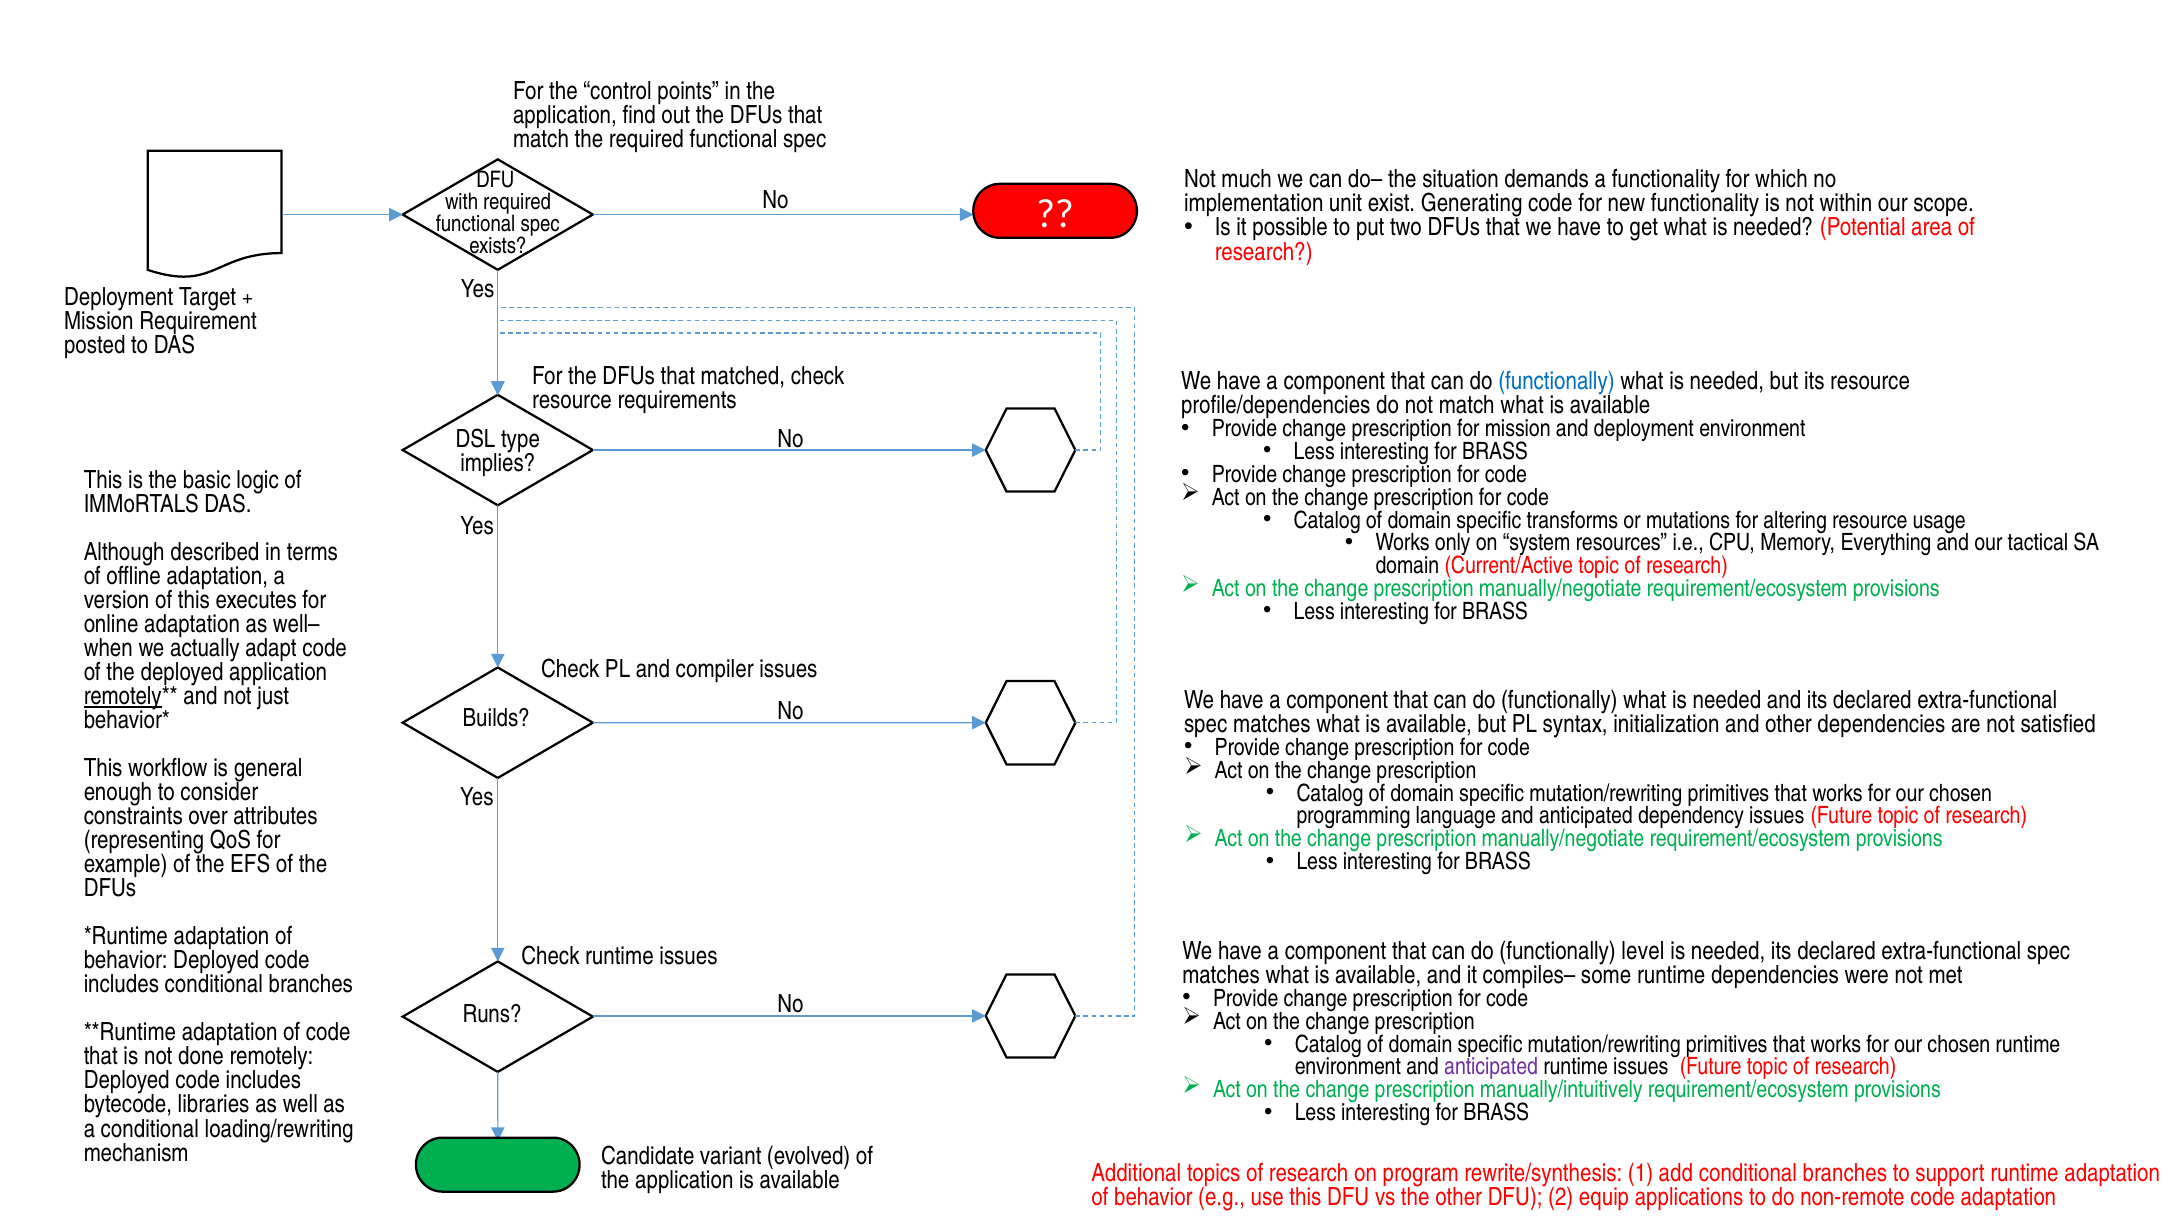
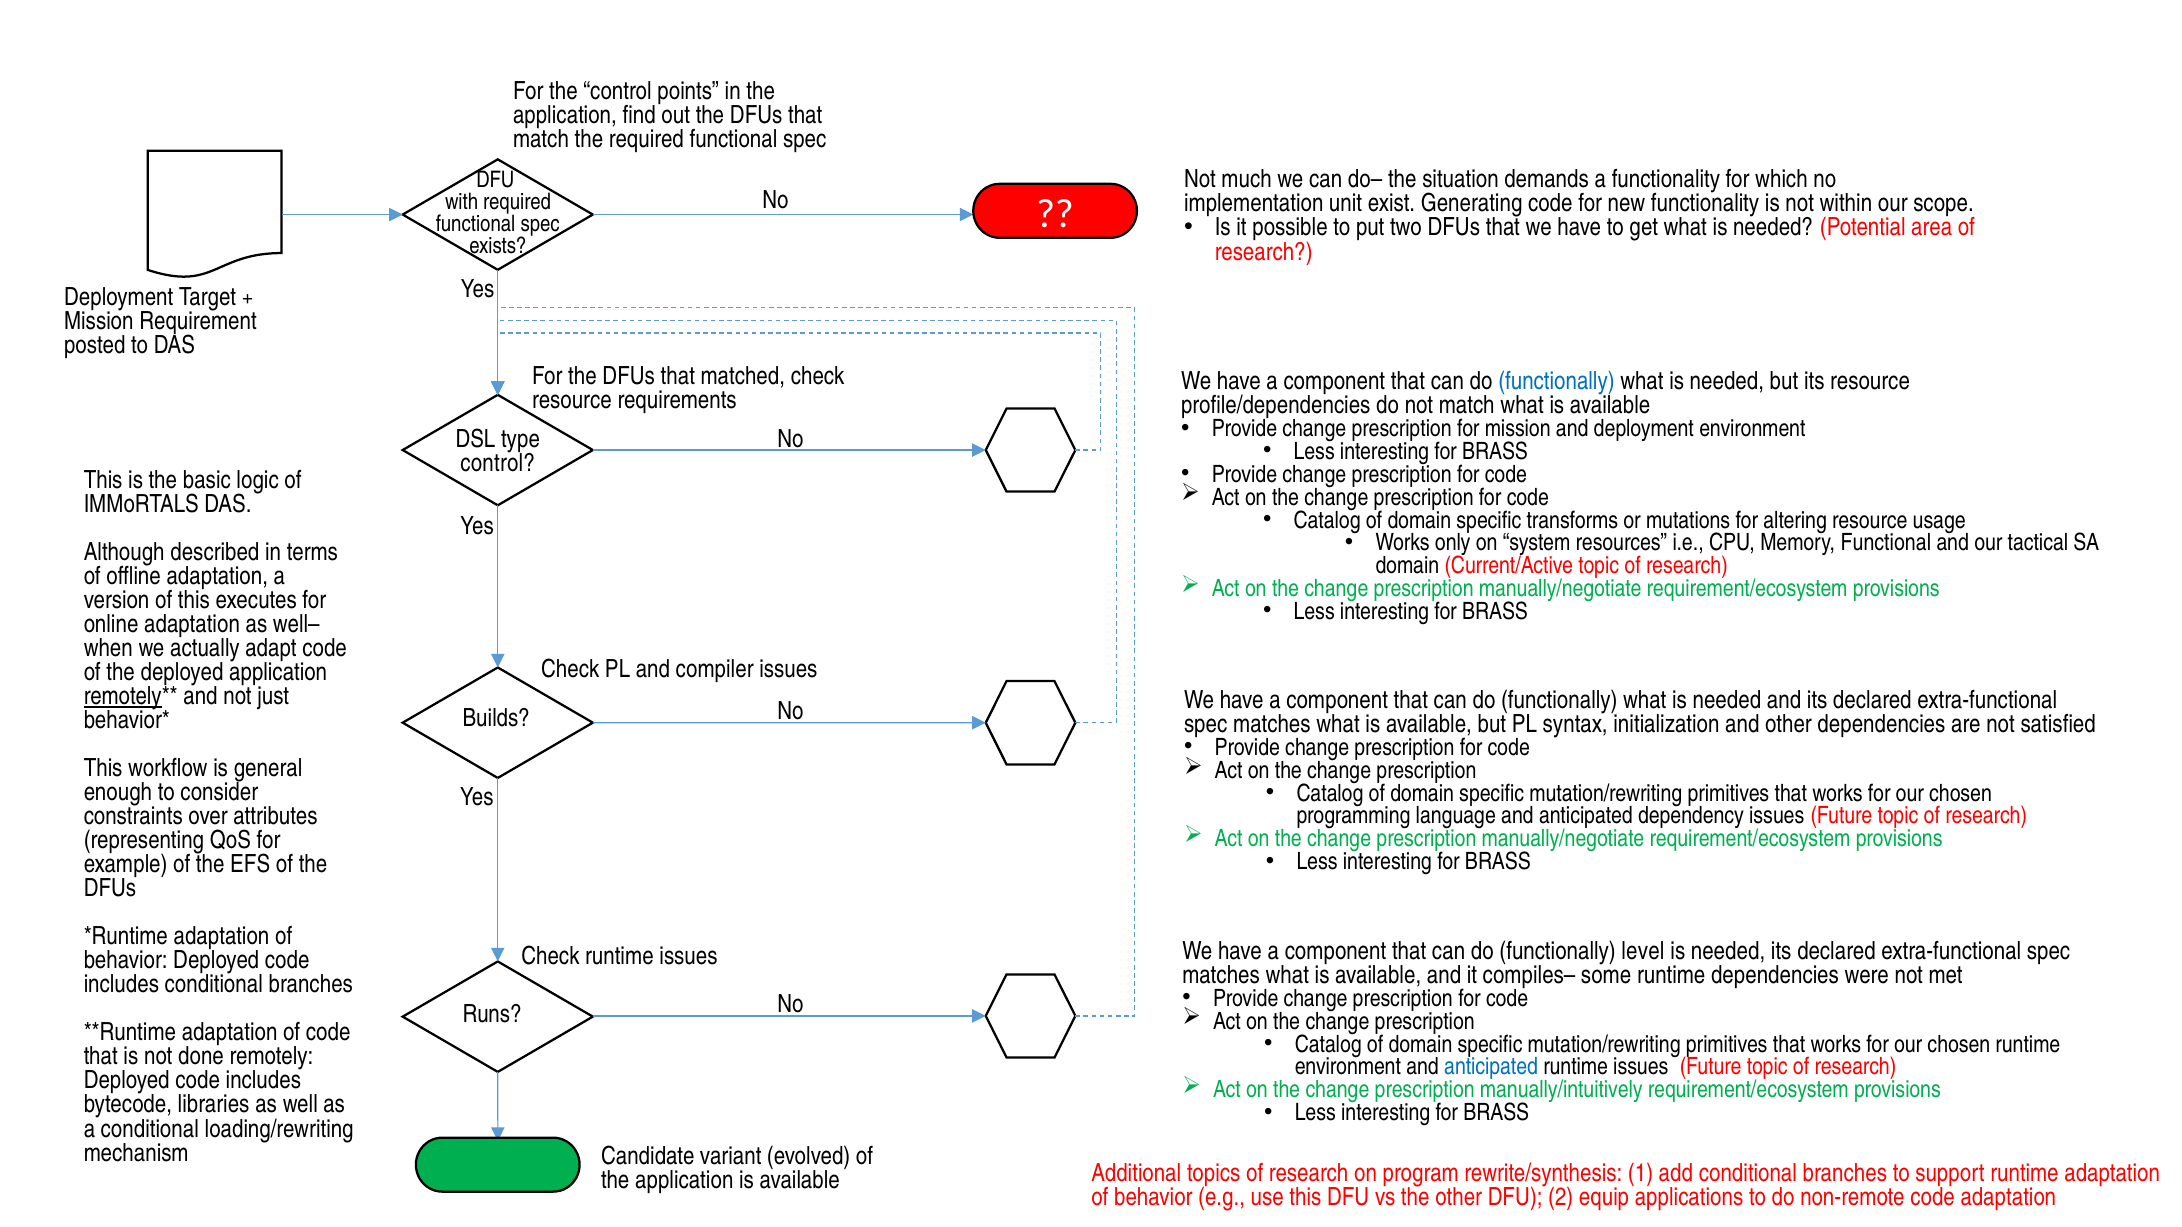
implies at (498, 464): implies -> control
Memory Everything: Everything -> Functional
anticipated at (1491, 1067) colour: purple -> blue
